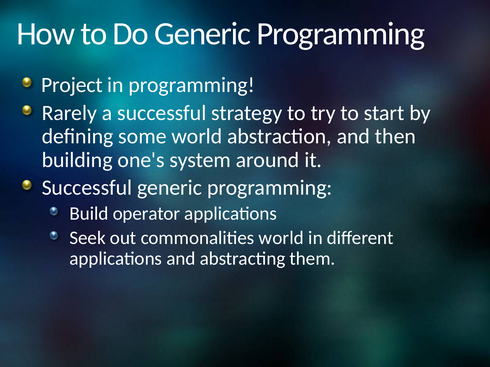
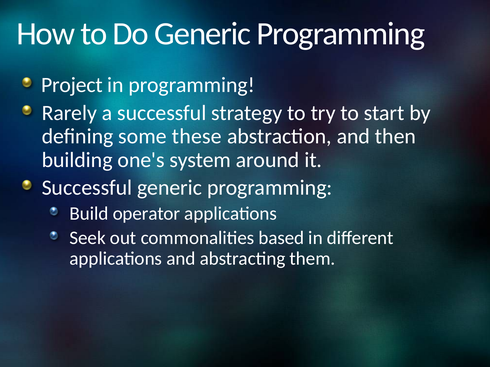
some world: world -> these
commonalities world: world -> based
